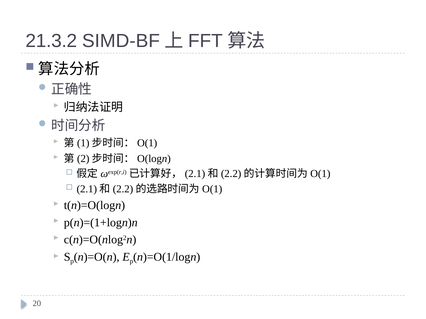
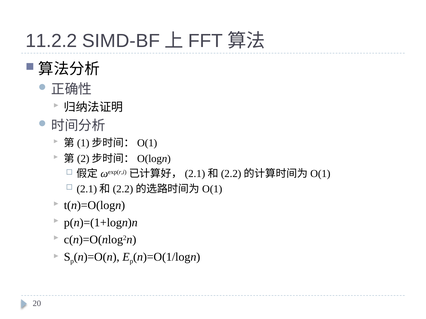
21.3.2: 21.3.2 -> 11.2.2
